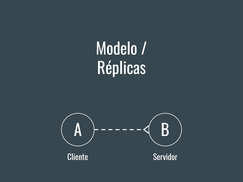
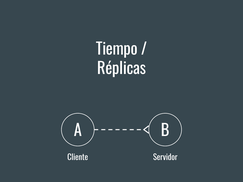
Modelo: Modelo -> Tiempo
